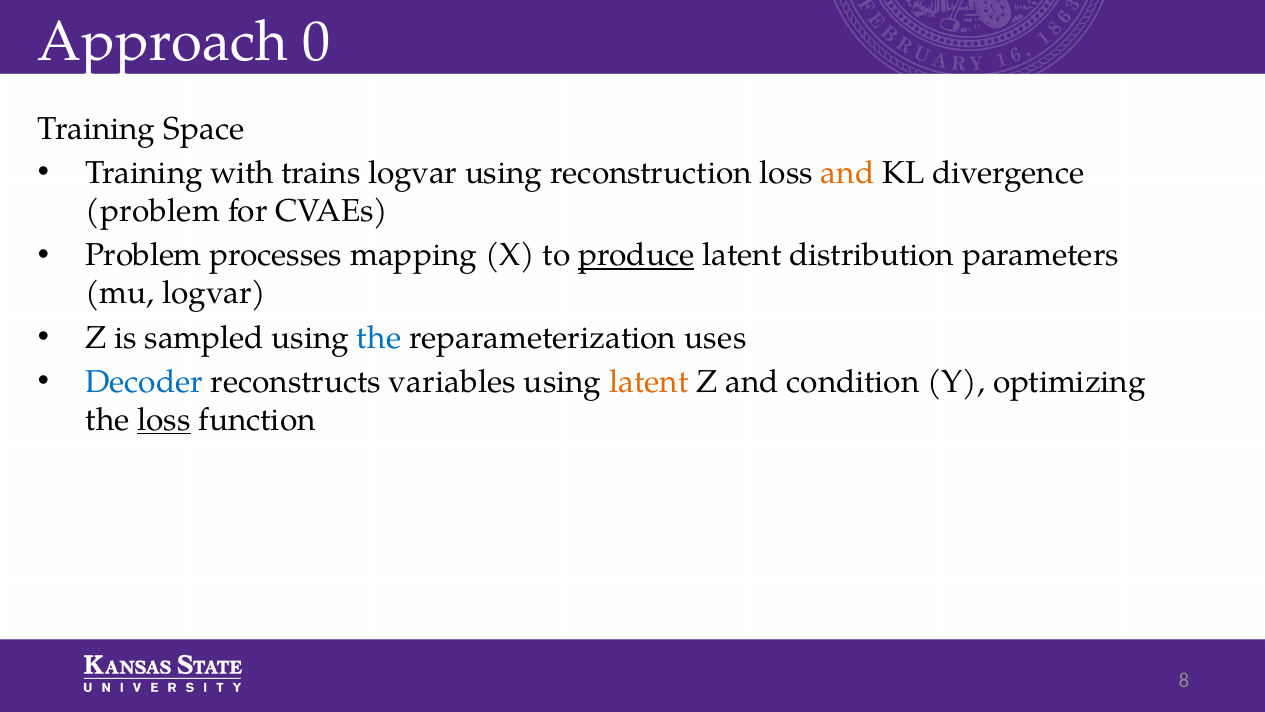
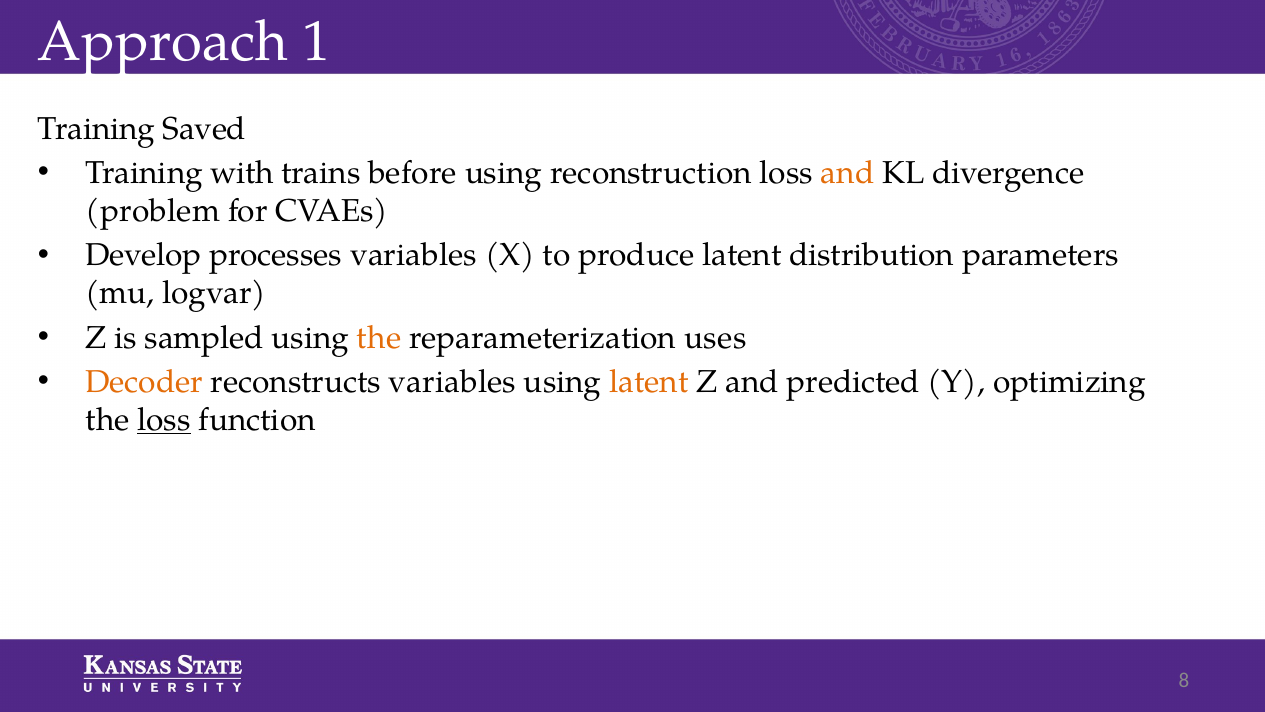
0: 0 -> 1
Space: Space -> Saved
trains logvar: logvar -> before
Problem at (143, 255): Problem -> Develop
processes mapping: mapping -> variables
produce underline: present -> none
the at (379, 337) colour: blue -> orange
Decoder colour: blue -> orange
condition: condition -> predicted
